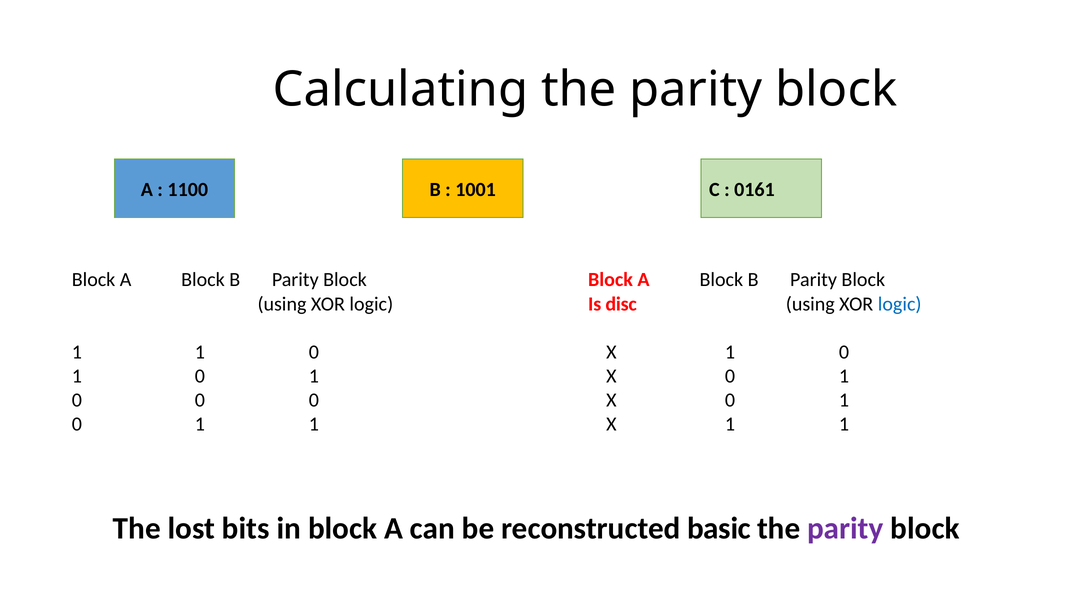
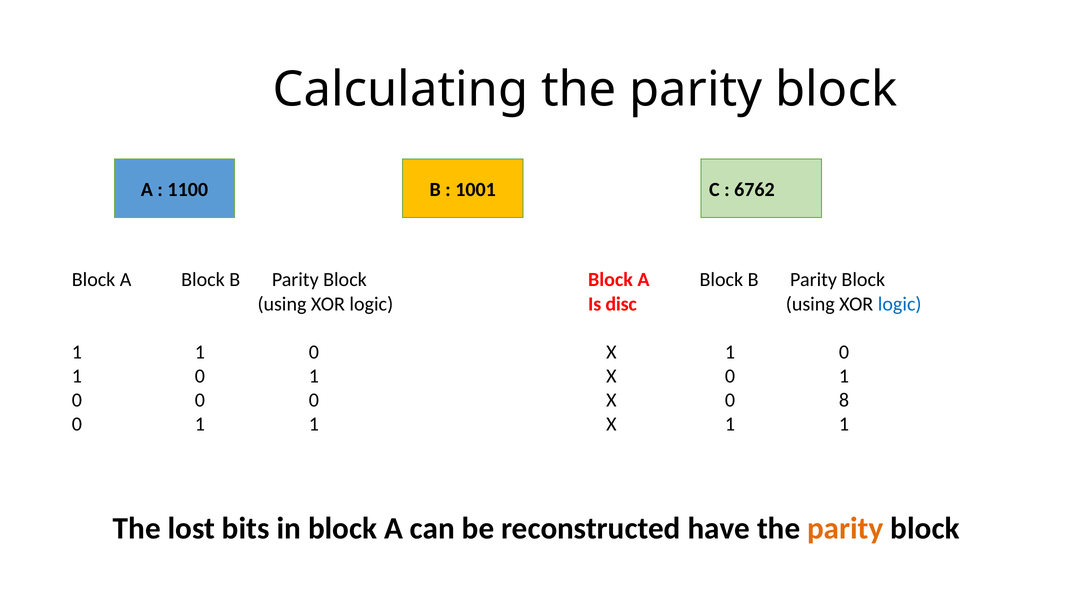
0161: 0161 -> 6762
1 at (844, 400): 1 -> 8
basic: basic -> have
parity at (845, 529) colour: purple -> orange
